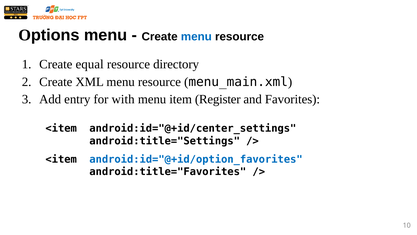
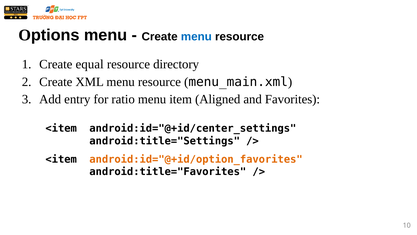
with: with -> ratio
Register: Register -> Aligned
android:id="@+id/option_favorites colour: blue -> orange
